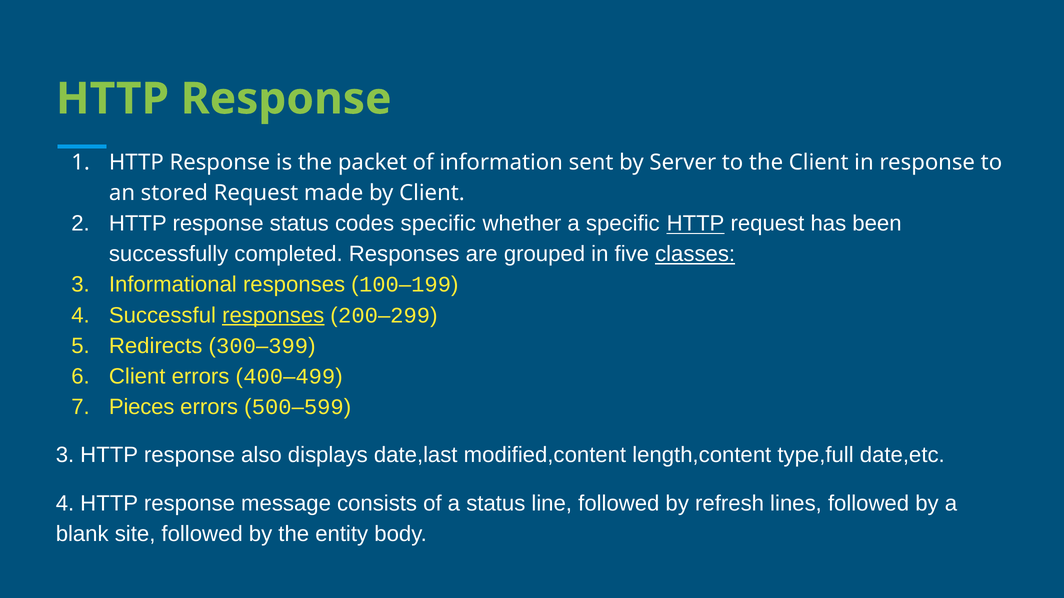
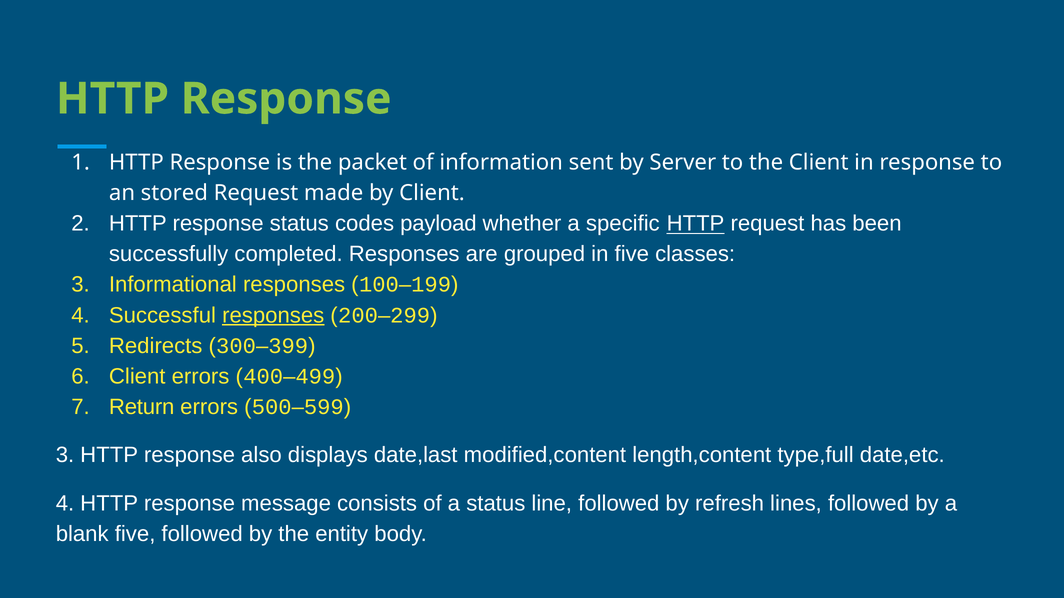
codes specific: specific -> payload
classes underline: present -> none
Pieces: Pieces -> Return
blank site: site -> five
